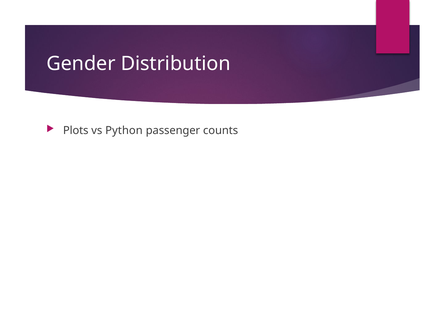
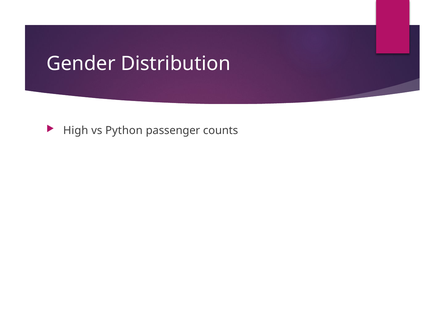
Plots: Plots -> High
